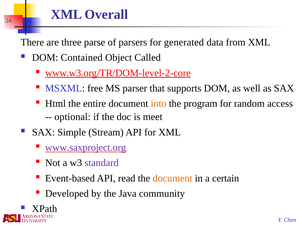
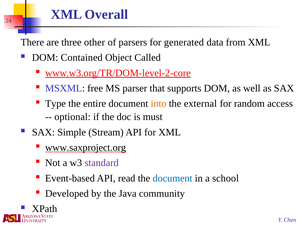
parse: parse -> other
Html: Html -> Type
program: program -> external
meet: meet -> must
www.saxproject.org colour: purple -> black
document at (173, 178) colour: orange -> blue
certain: certain -> school
